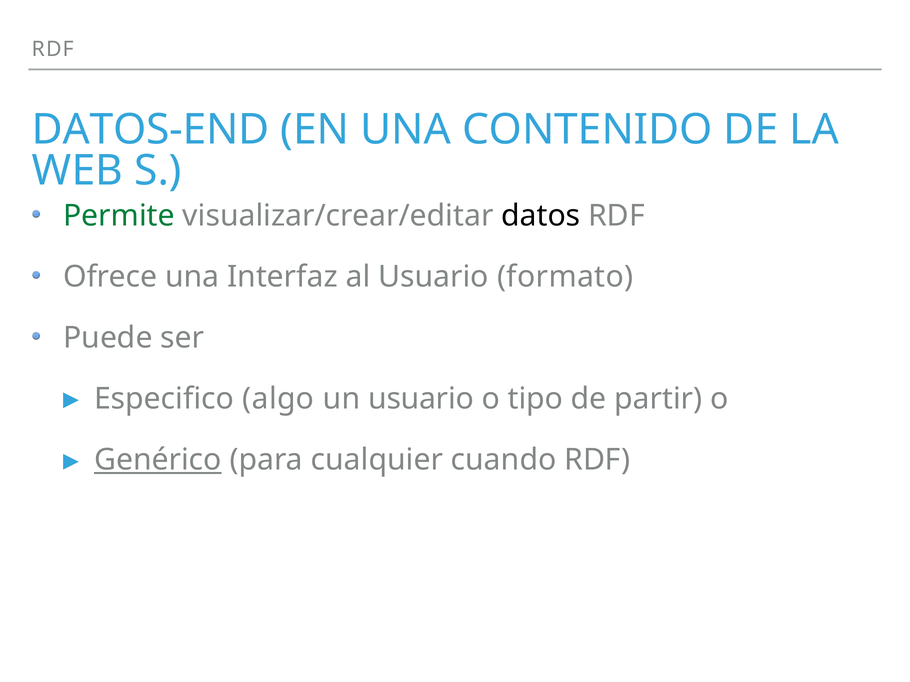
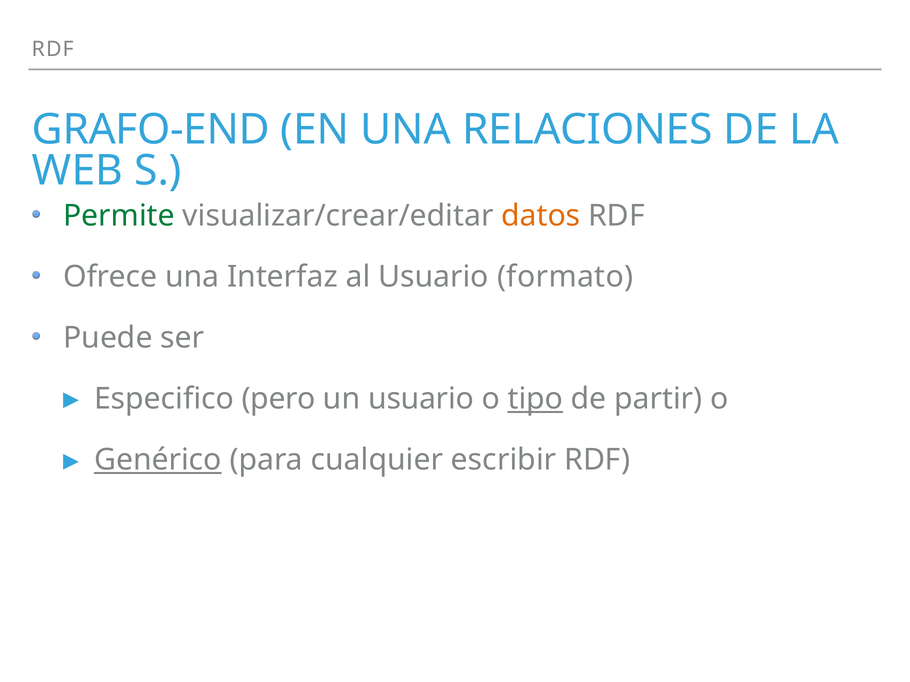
DATOS-END: DATOS-END -> GRAFO-END
CONTENIDO: CONTENIDO -> RELACIONES
datos colour: black -> orange
algo: algo -> pero
tipo underline: none -> present
cuando: cuando -> escribir
